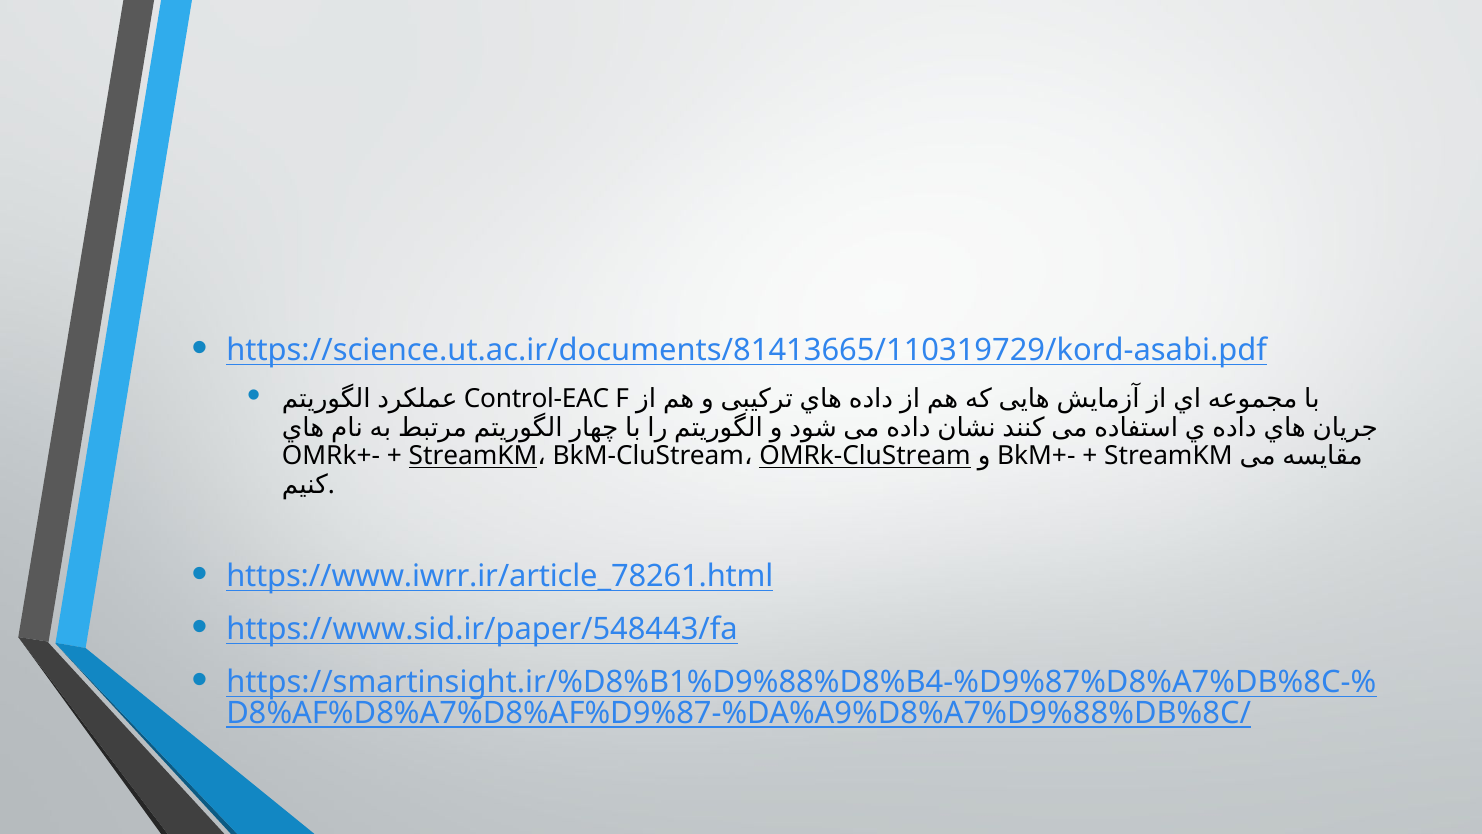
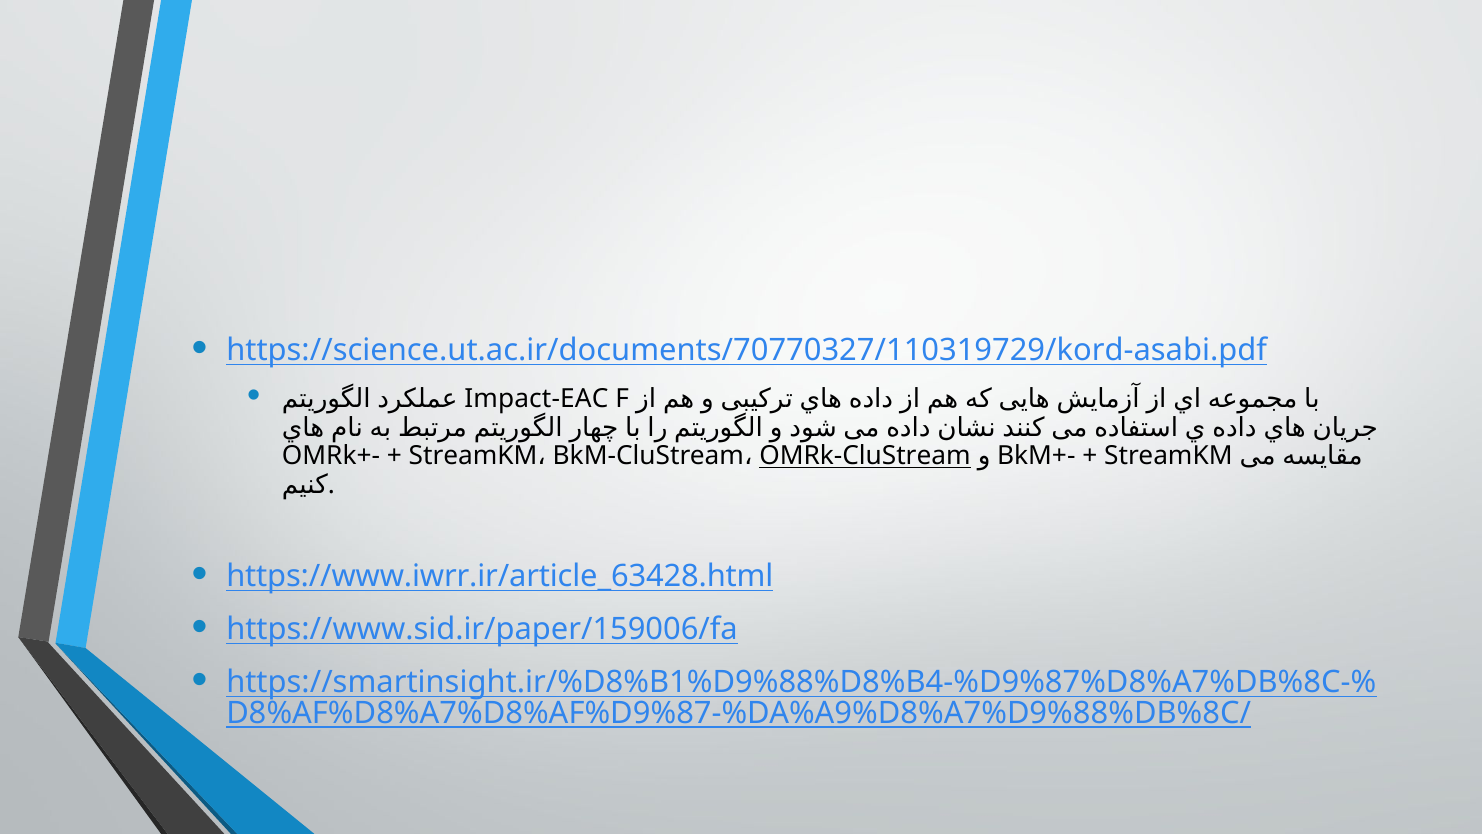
https://science.ut.ac.ir/documents/81413665/110319729/kord-asabi.pdf: https://science.ut.ac.ir/documents/81413665/110319729/kord-asabi.pdf -> https://science.ut.ac.ir/documents/70770327/110319729/kord-asabi.pdf
Control-EAC: Control-EAC -> Impact-EAC
StreamKM at (473, 456) underline: present -> none
https://www.iwrr.ir/article_78261.html: https://www.iwrr.ir/article_78261.html -> https://www.iwrr.ir/article_63428.html
https://www.sid.ir/paper/548443/fa: https://www.sid.ir/paper/548443/fa -> https://www.sid.ir/paper/159006/fa
